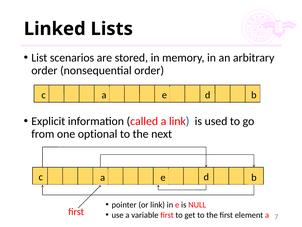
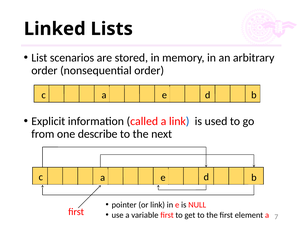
optional: optional -> describe
